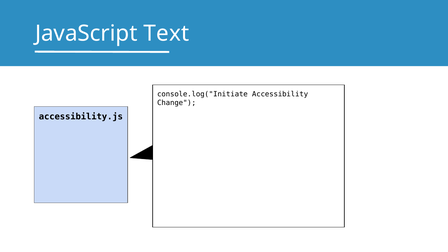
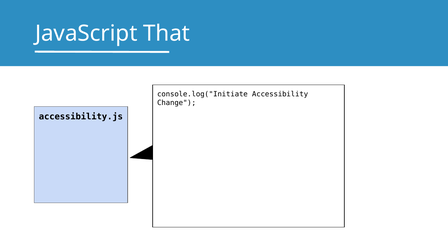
Text: Text -> That
